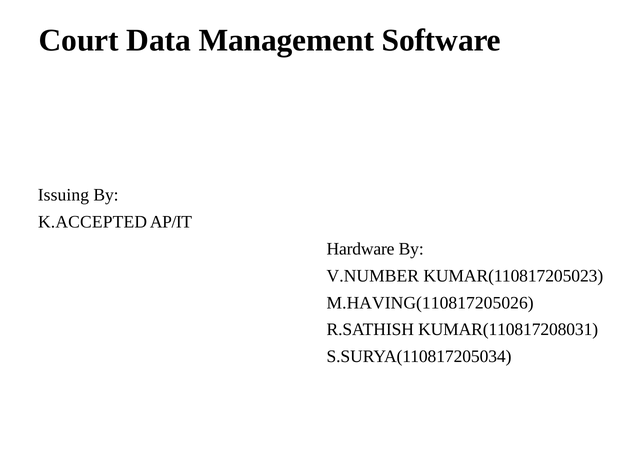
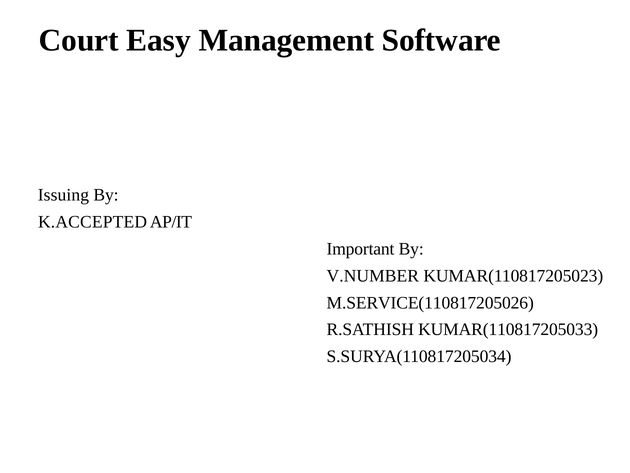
Data: Data -> Easy
Hardware: Hardware -> Important
M.HAVING(110817205026: M.HAVING(110817205026 -> M.SERVICE(110817205026
KUMAR(110817208031: KUMAR(110817208031 -> KUMAR(110817205033
